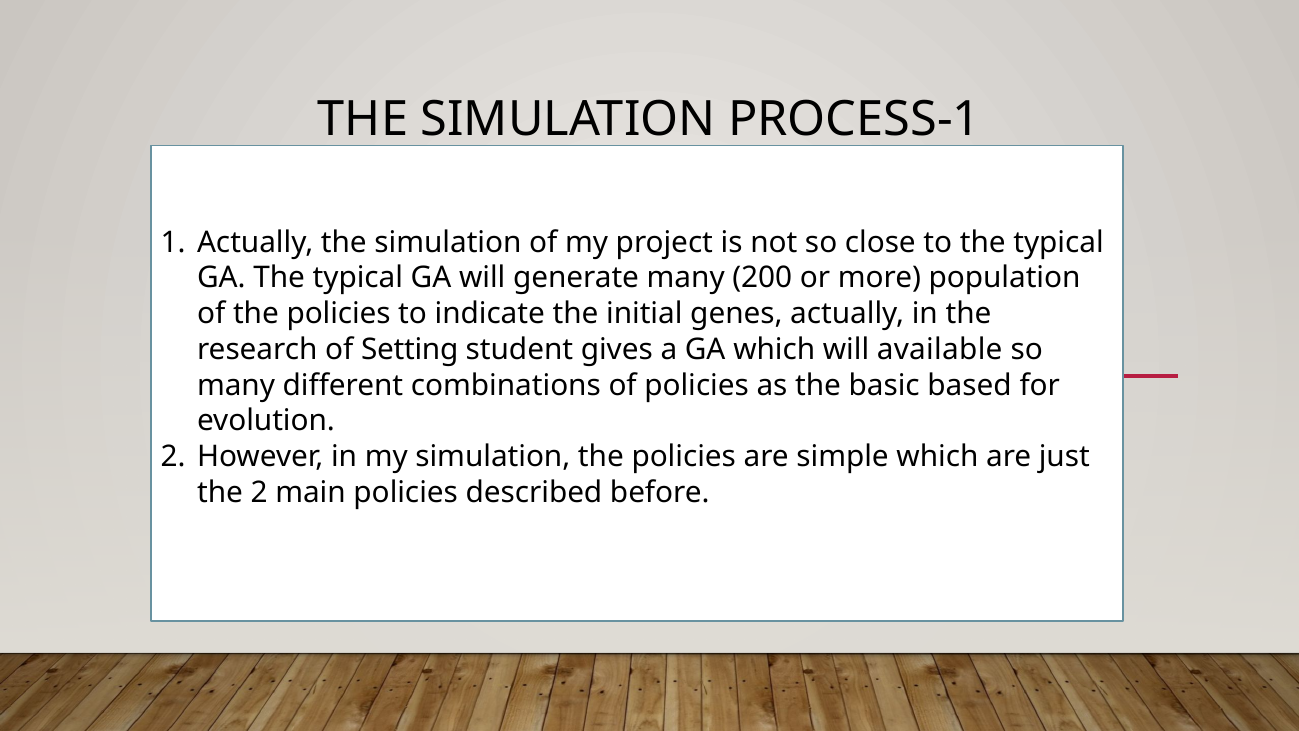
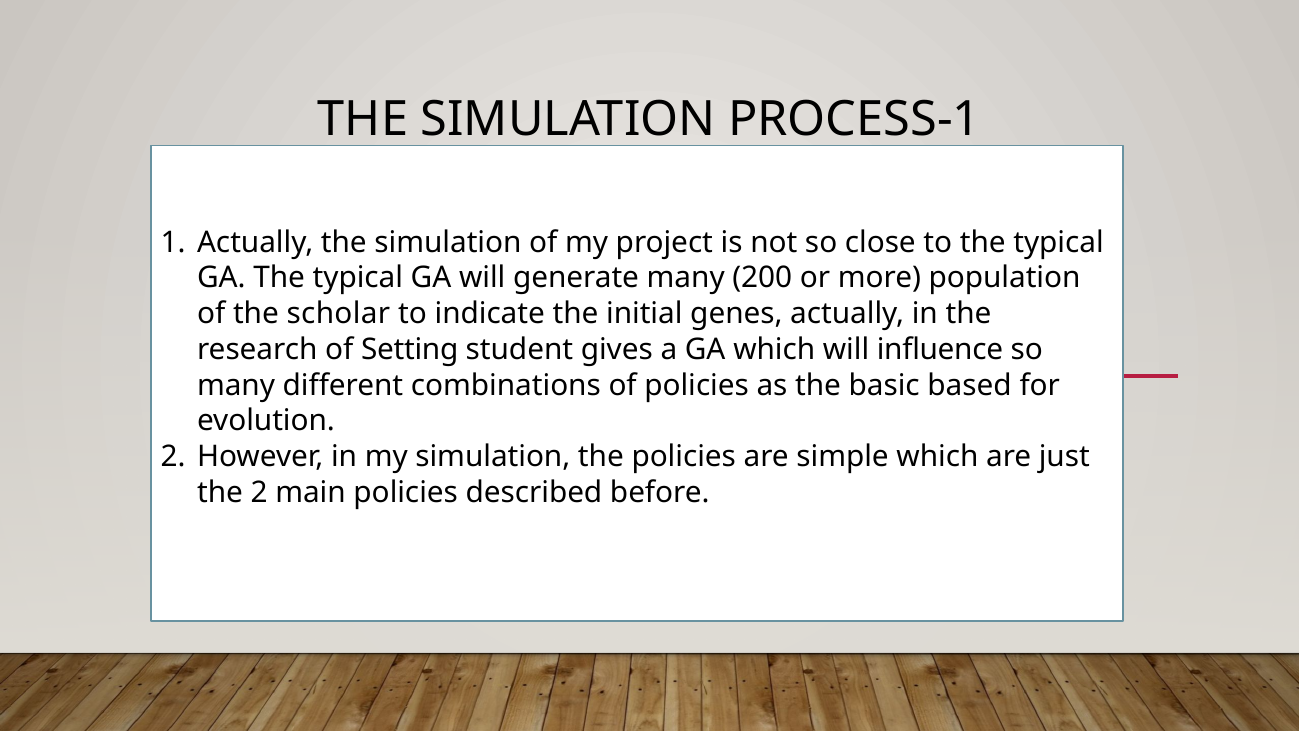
of the policies: policies -> scholar
available: available -> influence
